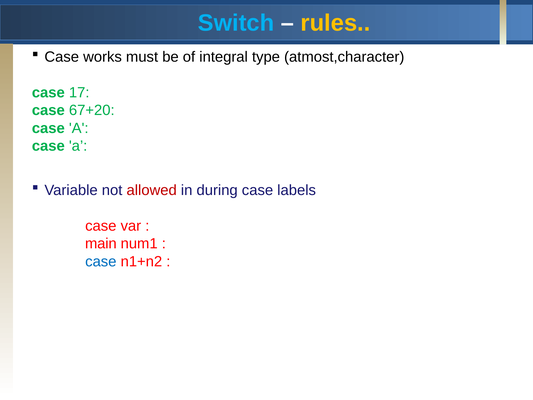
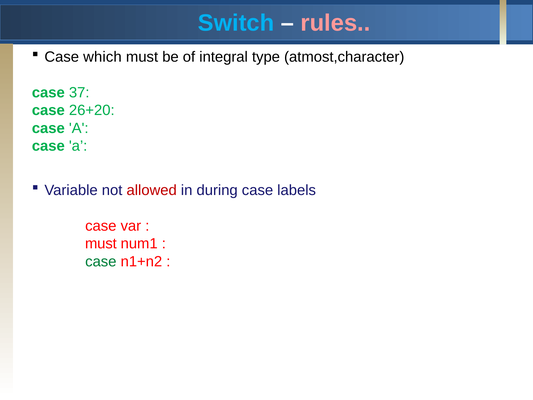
rules colour: yellow -> pink
works: works -> which
17: 17 -> 37
67+20: 67+20 -> 26+20
main at (101, 244): main -> must
case at (101, 261) colour: blue -> green
